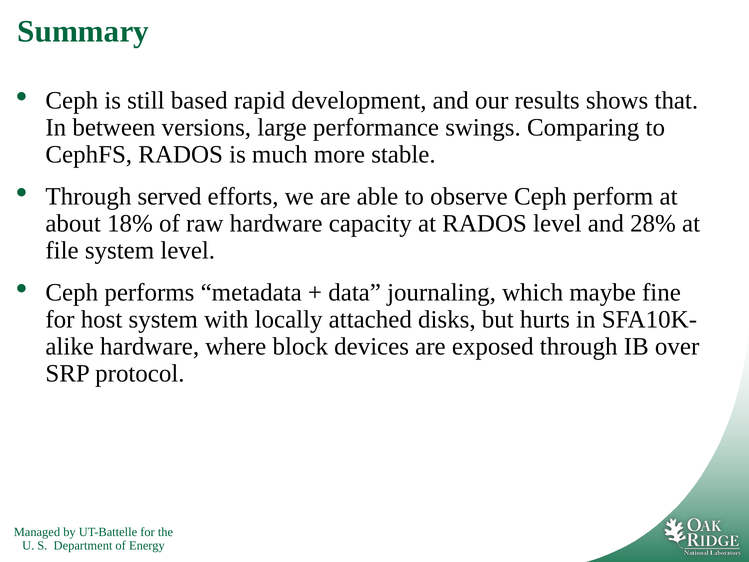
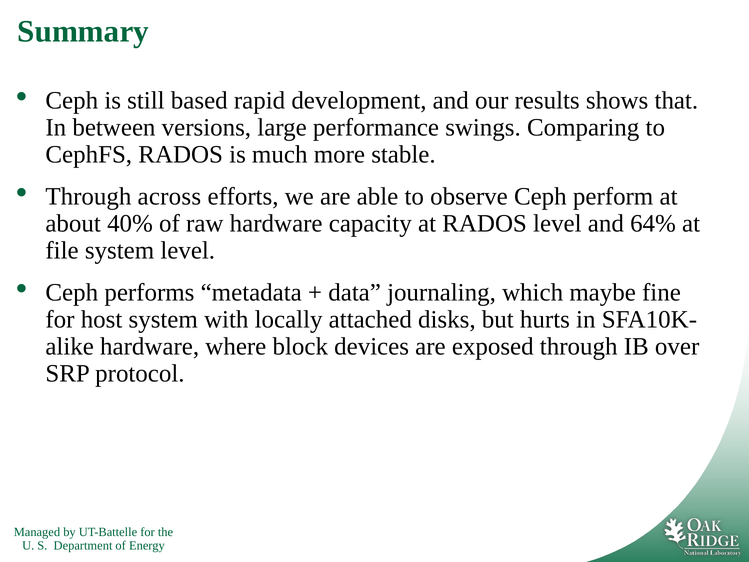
served: served -> across
18%: 18% -> 40%
28%: 28% -> 64%
